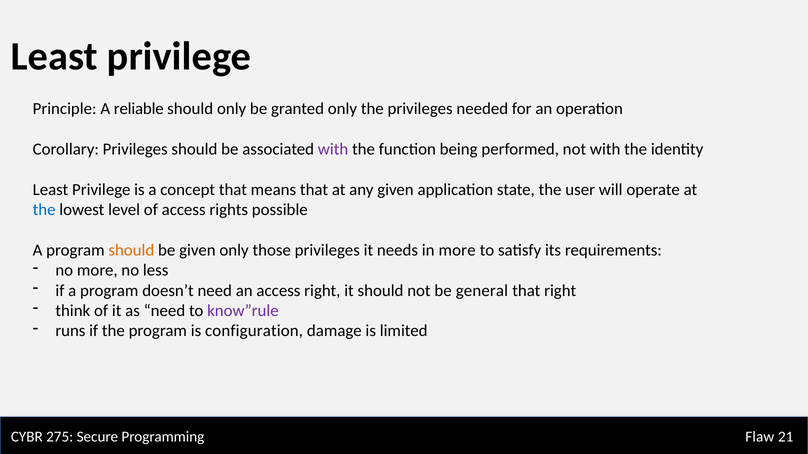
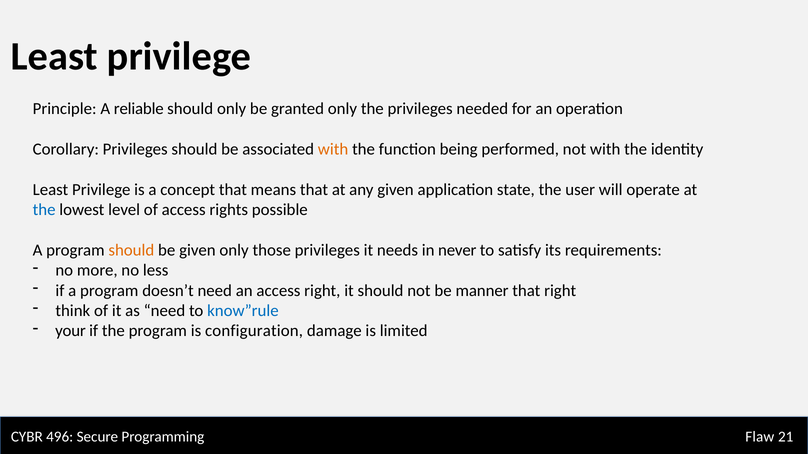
with at (333, 149) colour: purple -> orange
in more: more -> never
general: general -> manner
know”rule colour: purple -> blue
runs: runs -> your
275: 275 -> 496
